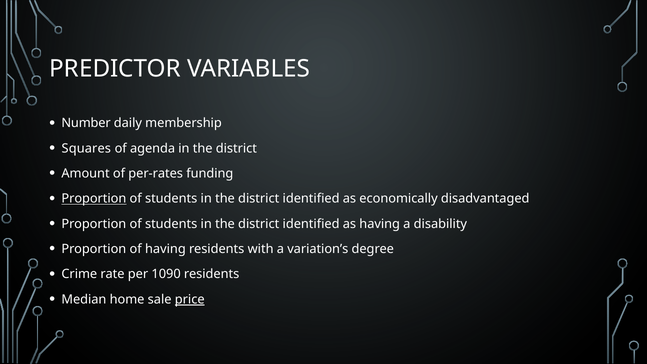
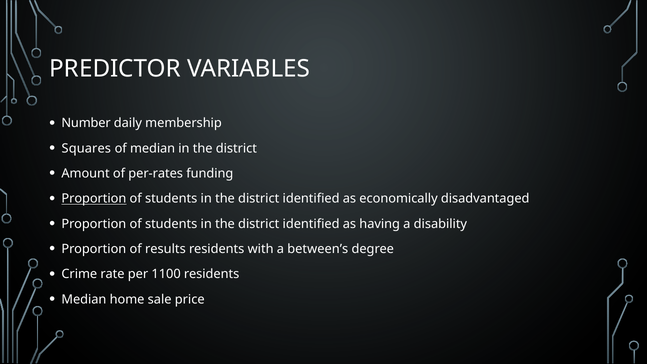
of agenda: agenda -> median
of having: having -> results
variation’s: variation’s -> between’s
1090: 1090 -> 1100
price underline: present -> none
